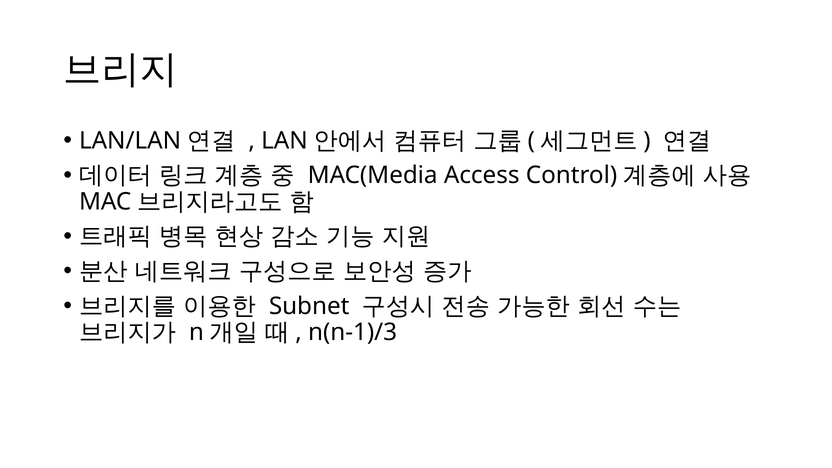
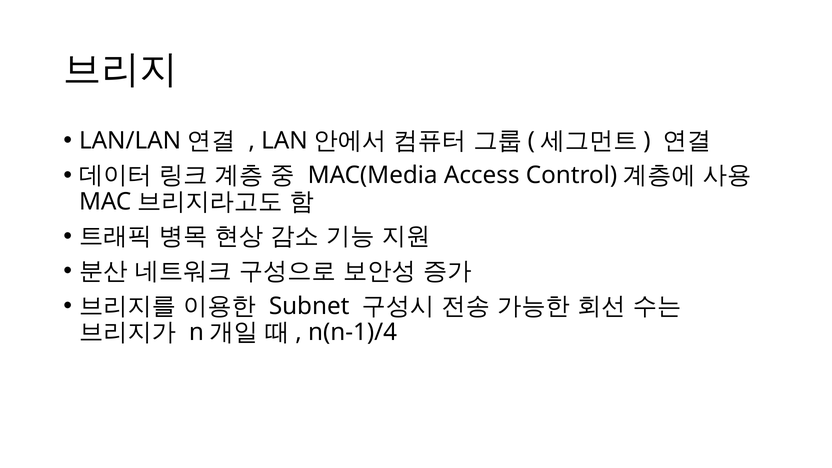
n(n-1)/3: n(n-1)/3 -> n(n-1)/4
